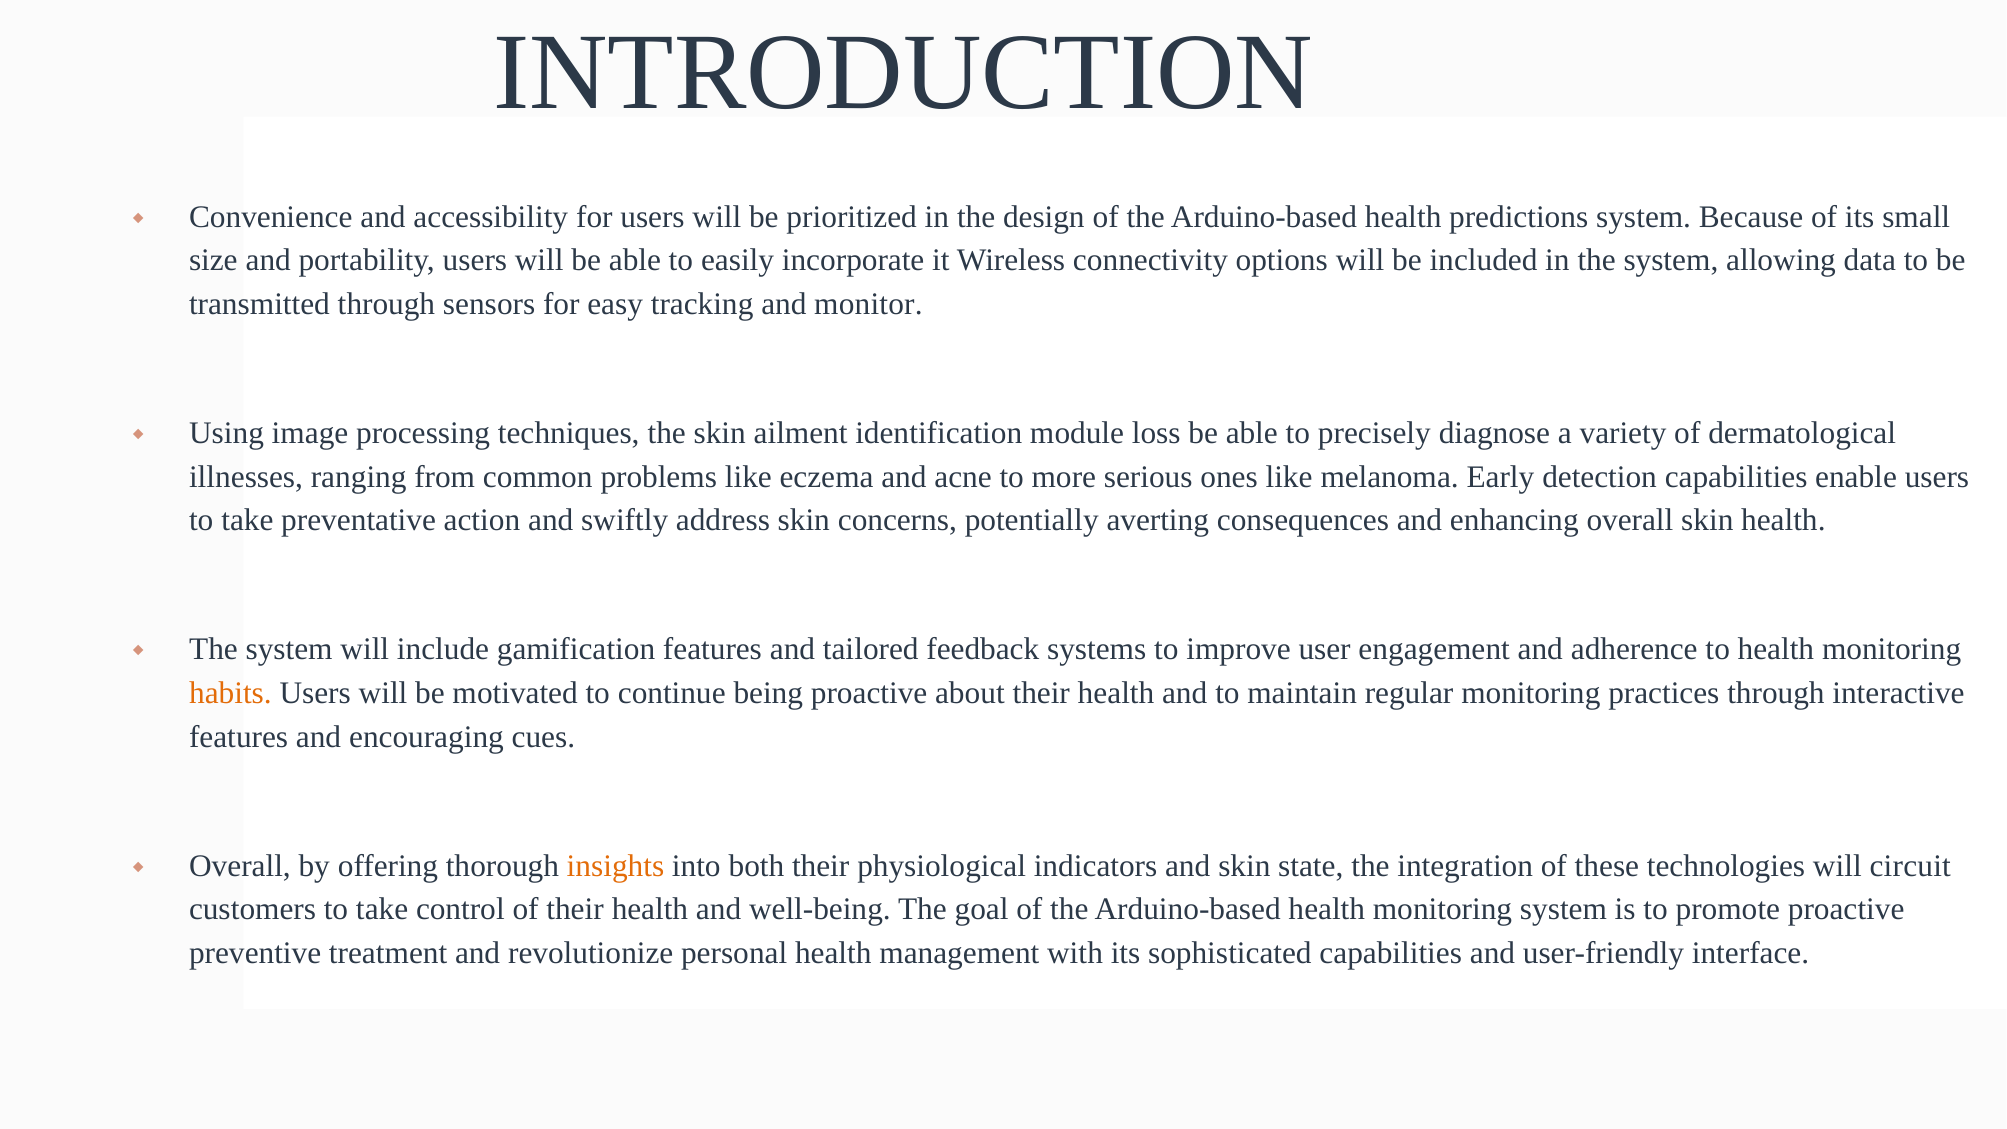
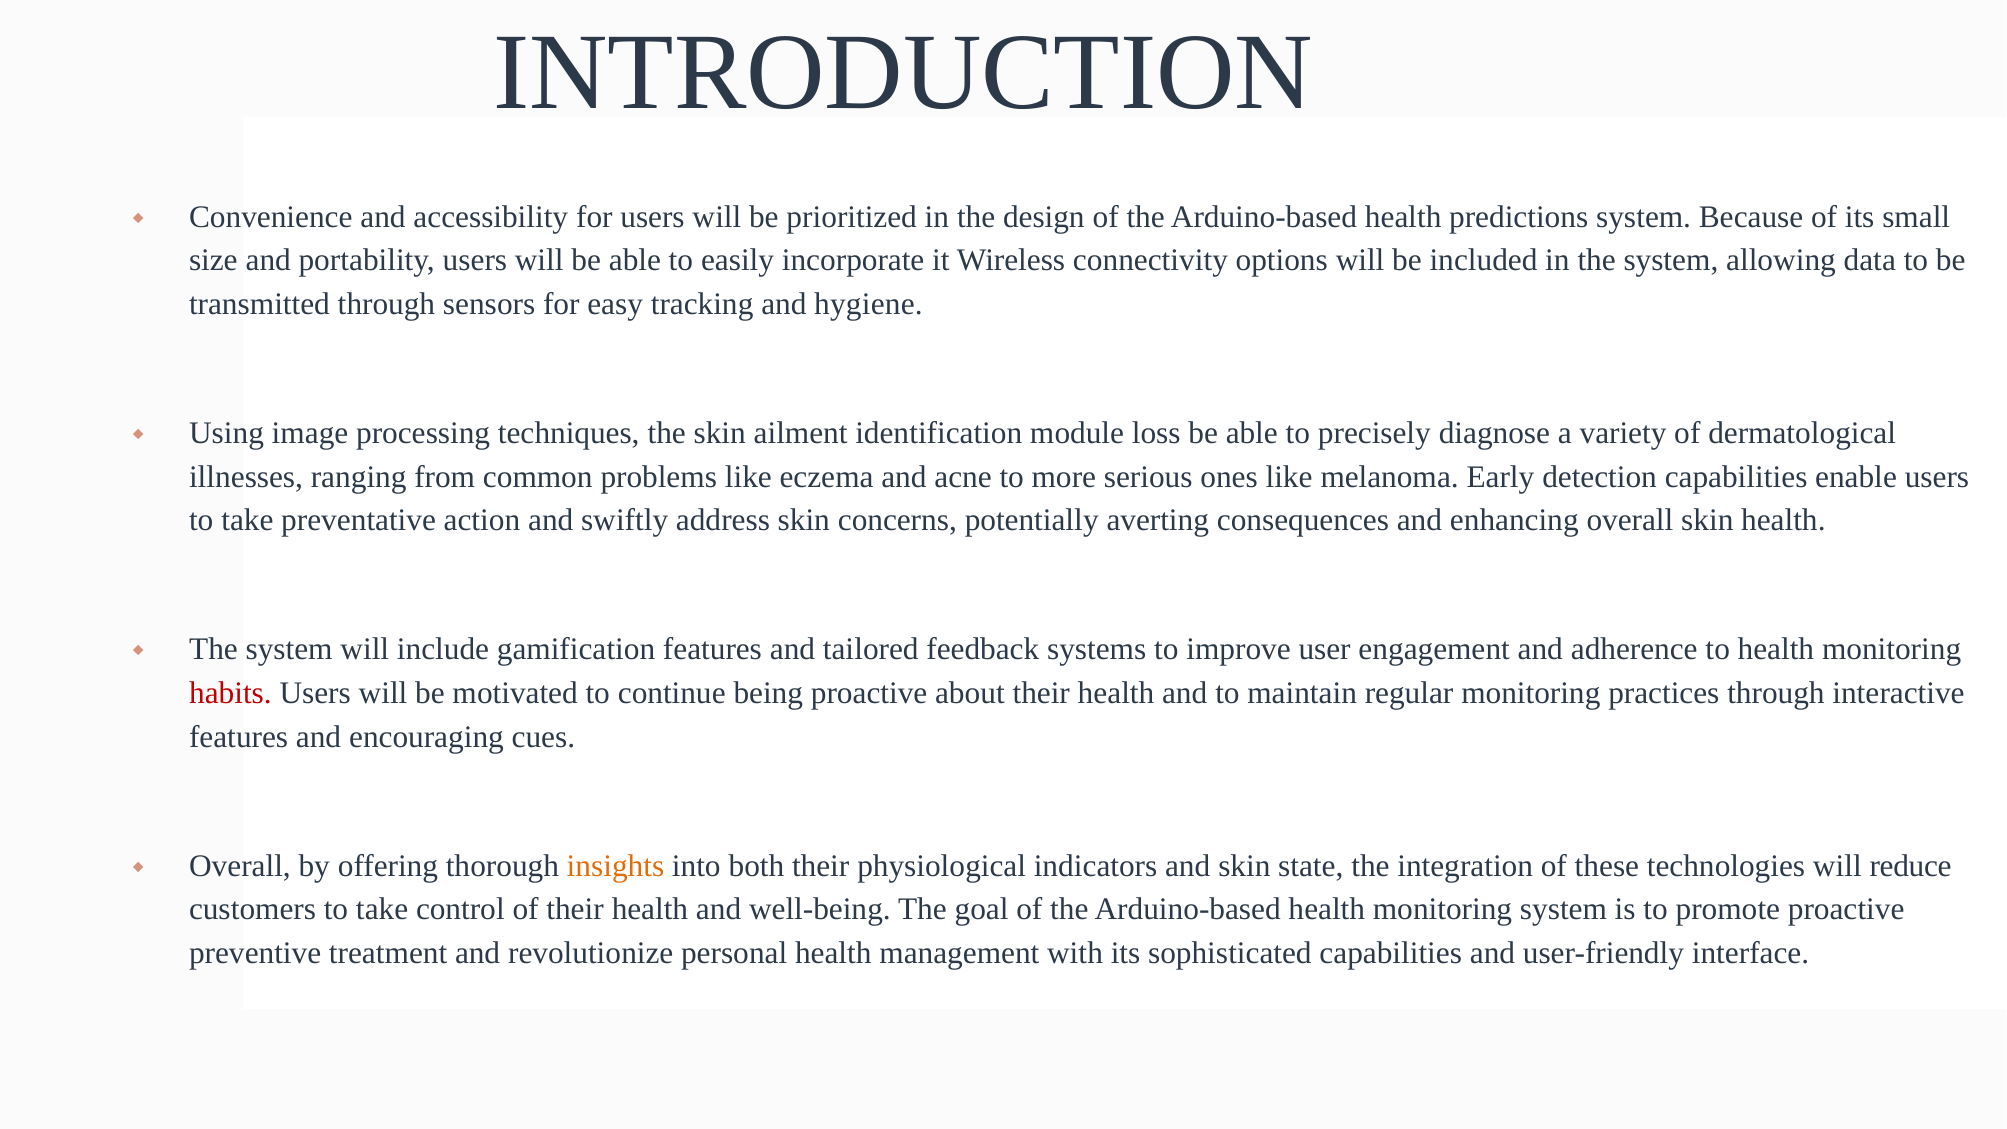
monitor: monitor -> hygiene
habits colour: orange -> red
circuit: circuit -> reduce
